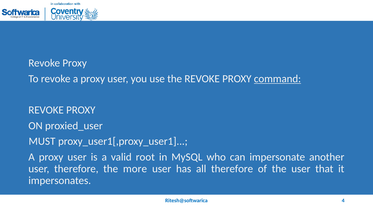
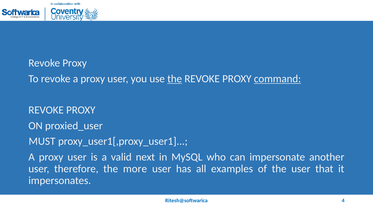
the at (175, 79) underline: none -> present
root: root -> next
all therefore: therefore -> examples
